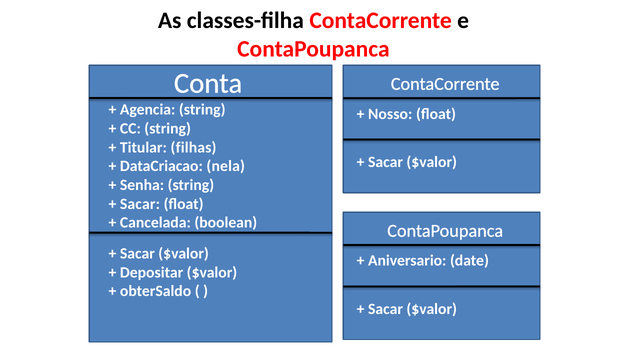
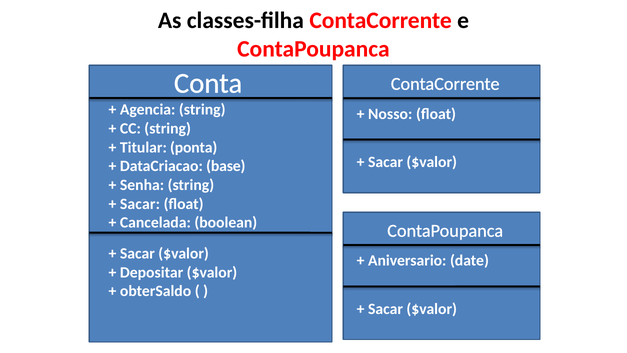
filhas: filhas -> ponta
nela: nela -> base
